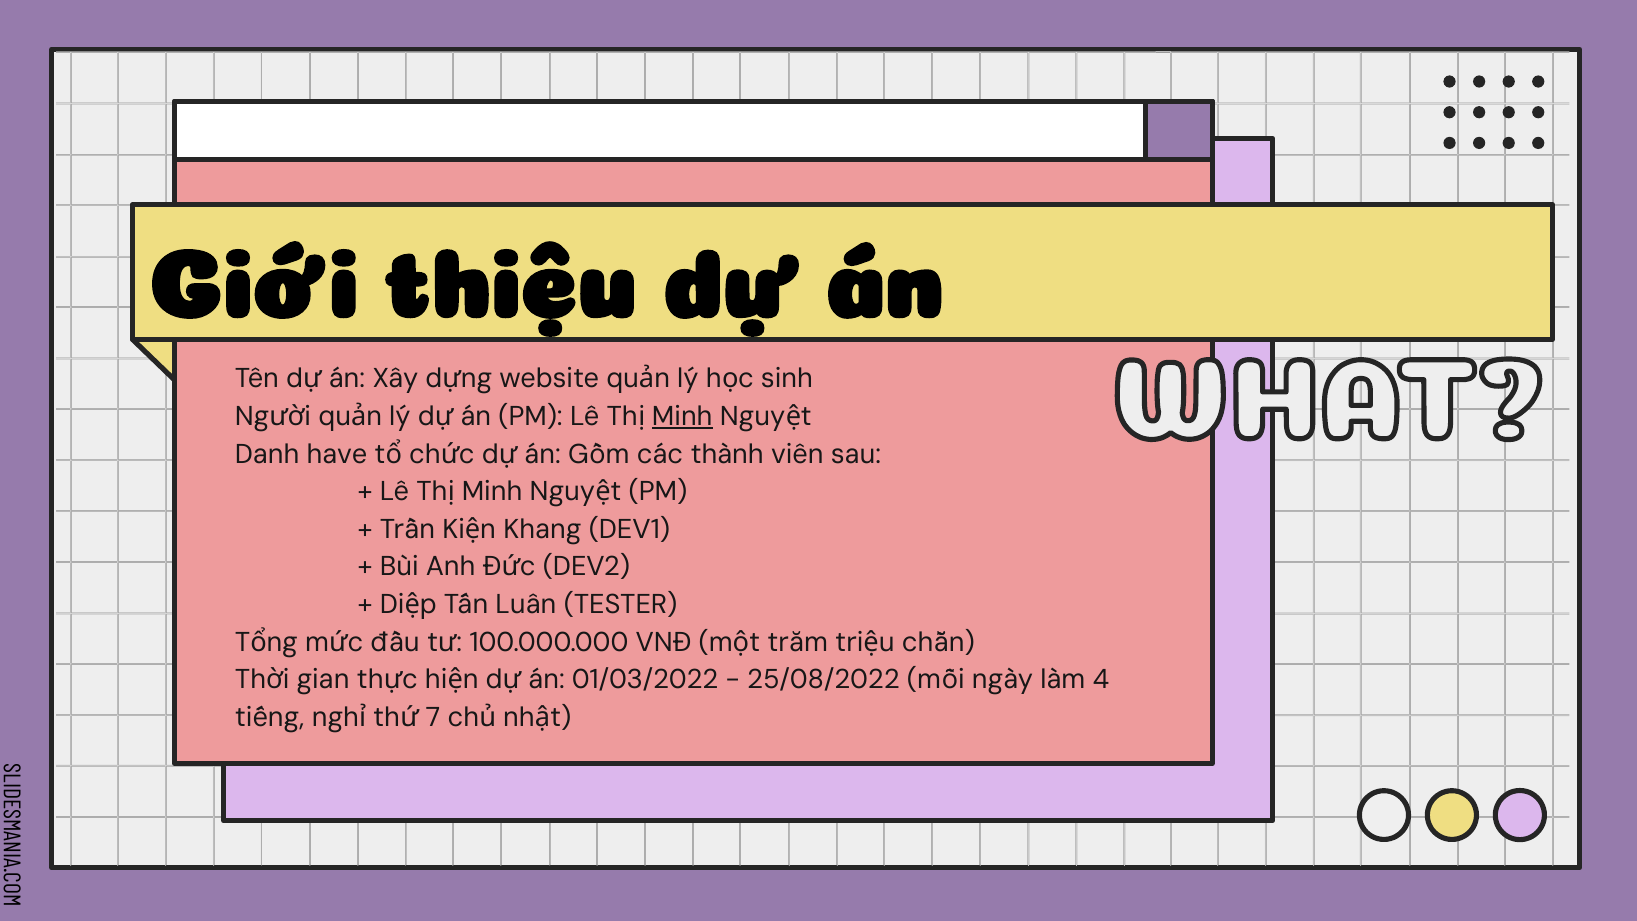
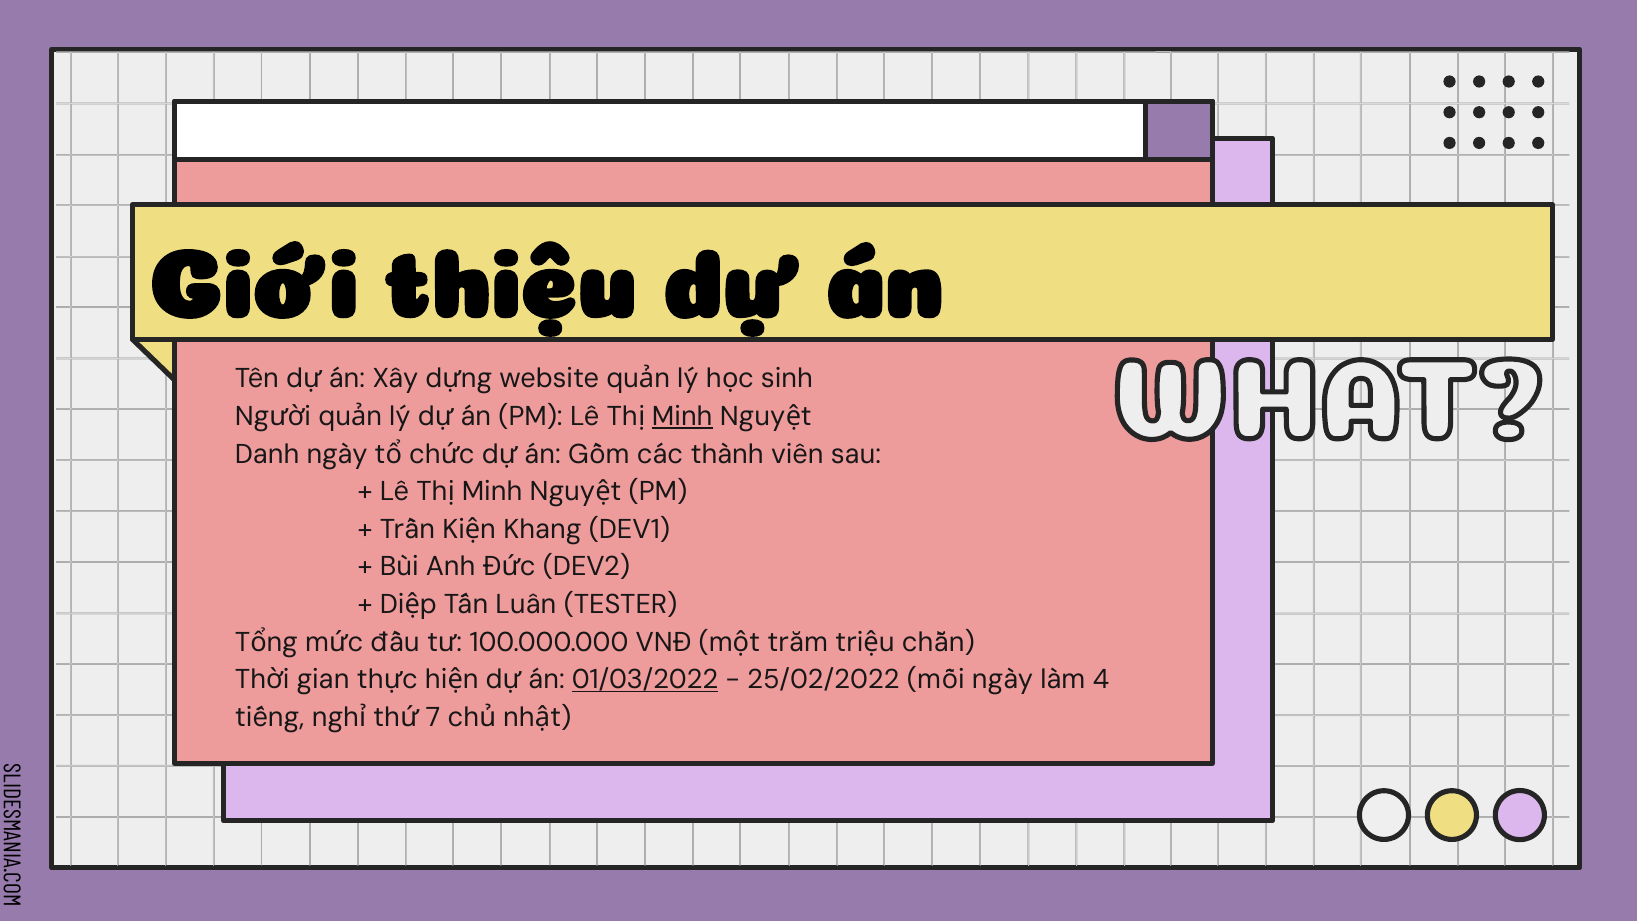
Danh have: have -> ngày
01/03/2022 underline: none -> present
25/08/2022: 25/08/2022 -> 25/02/2022
